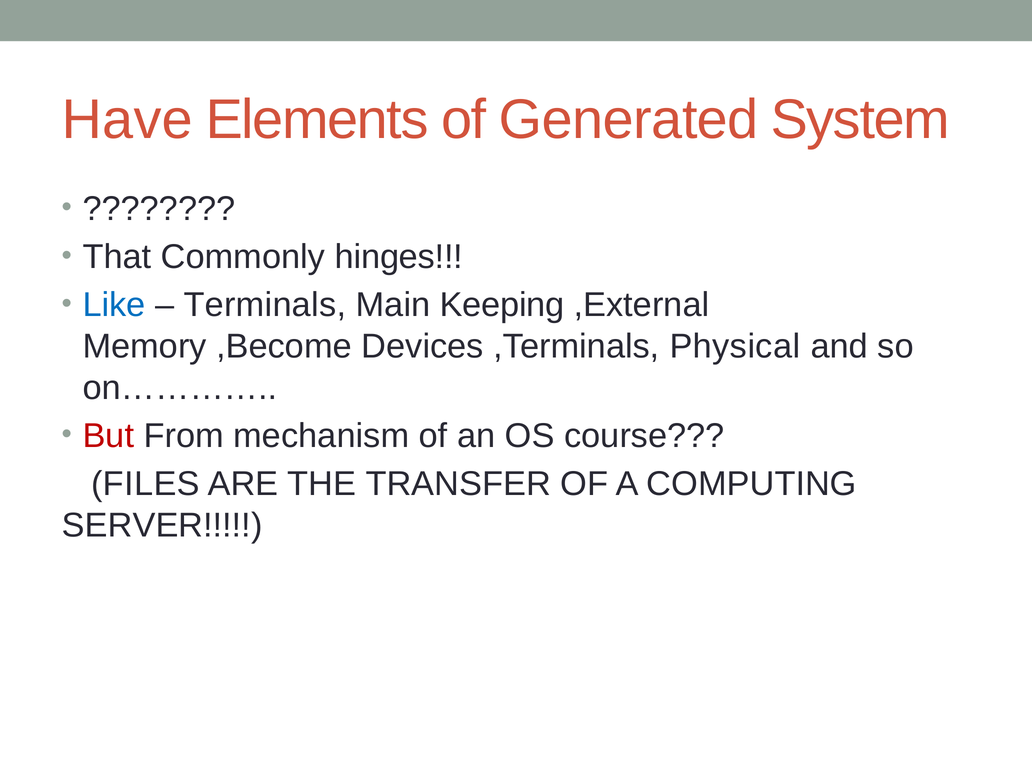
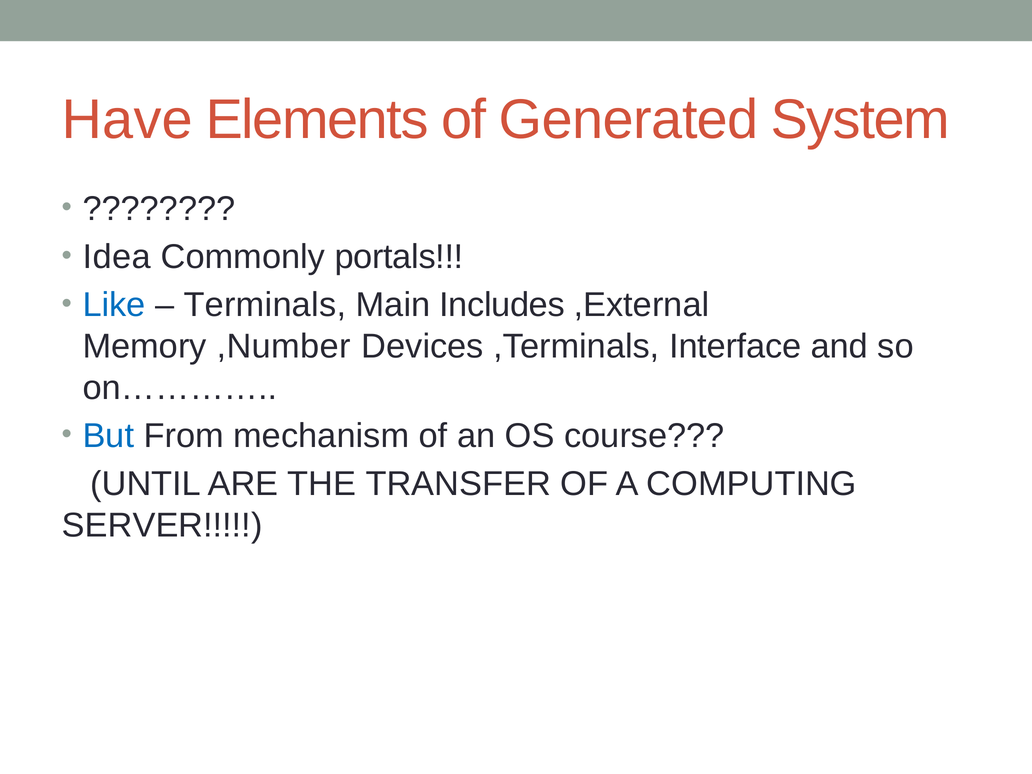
That: That -> Idea
hinges: hinges -> portals
Keeping: Keeping -> Includes
,Become: ,Become -> ,Number
Physical: Physical -> Interface
But colour: red -> blue
FILES: FILES -> UNTIL
